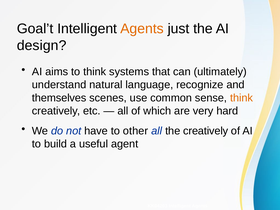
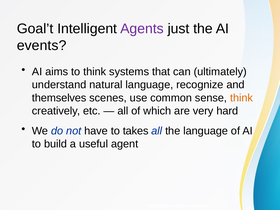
Agents at (142, 29) colour: orange -> purple
design: design -> events
other: other -> takes
the creatively: creatively -> language
